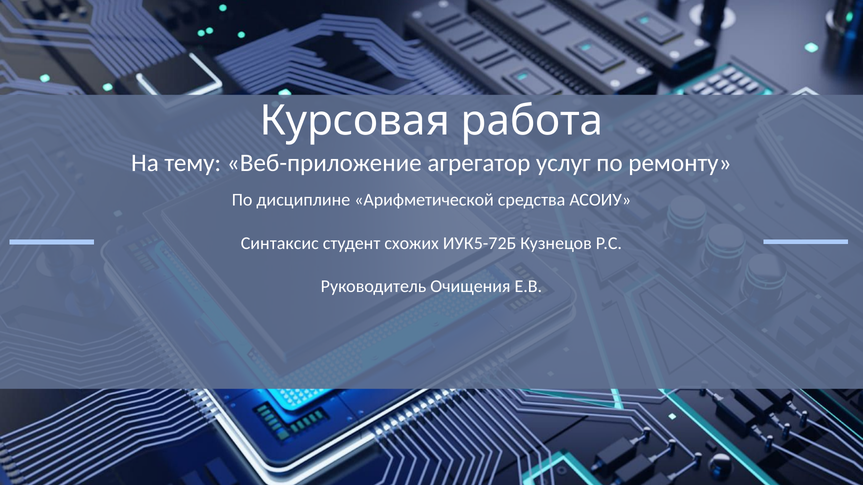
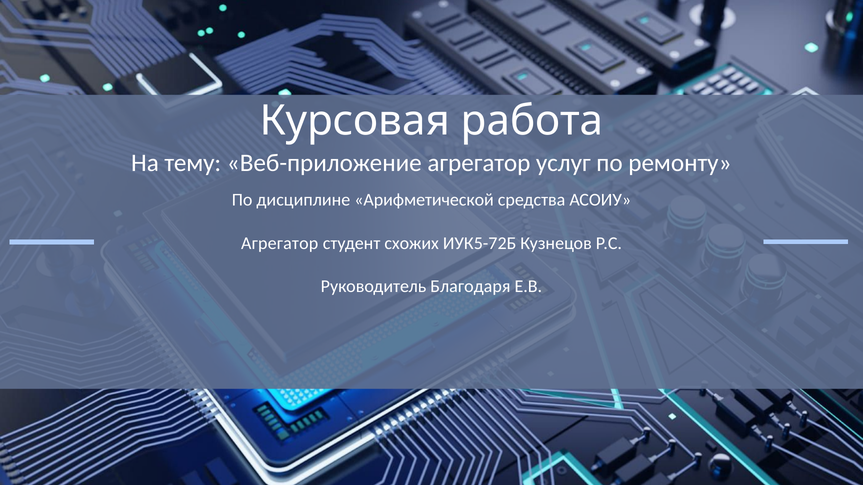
Синтаксис at (280, 243): Синтаксис -> Агрегатор
Очищения: Очищения -> Благодаря
